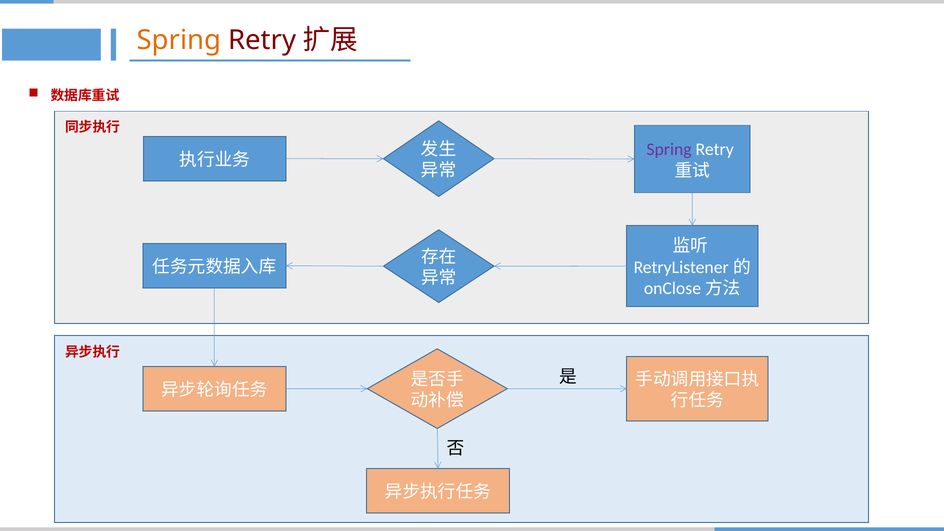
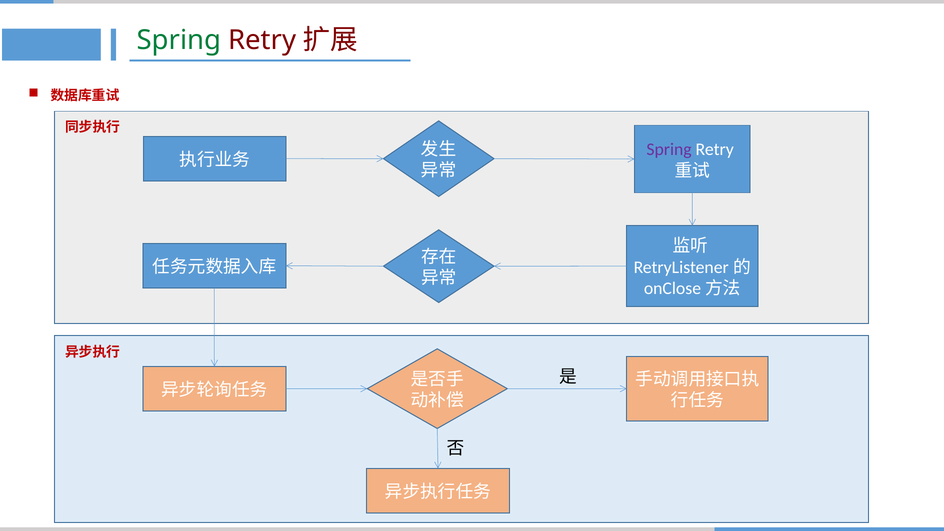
Spring at (179, 40) colour: orange -> green
